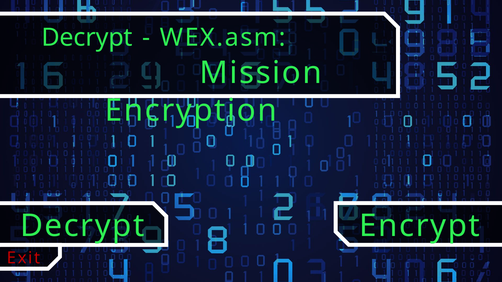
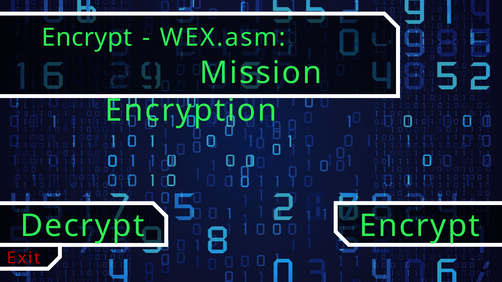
Decrypt at (87, 38): Decrypt -> Encrypt
